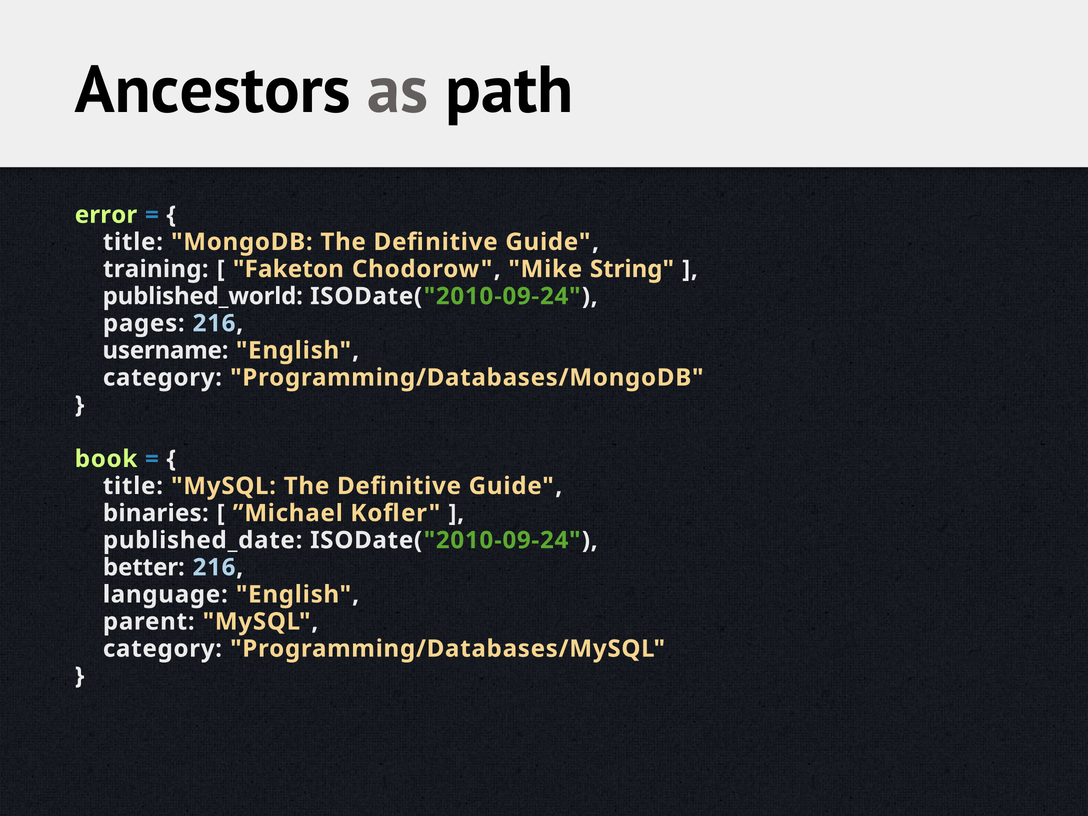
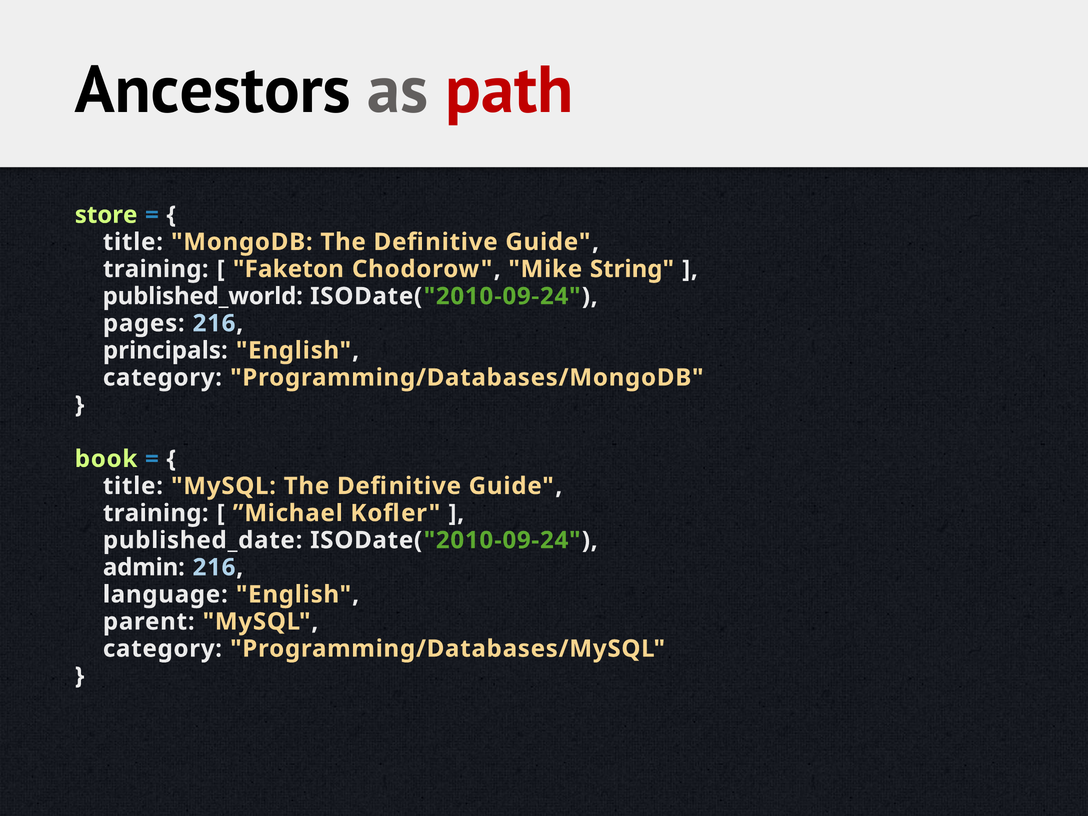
path colour: black -> red
error: error -> store
username: username -> principals
binaries at (156, 513): binaries -> training
better: better -> admin
